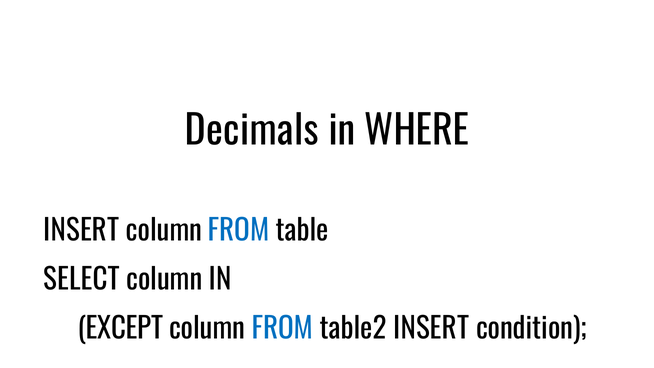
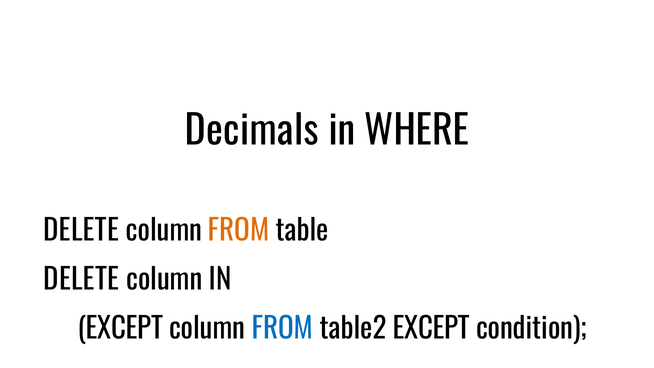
INSERT at (81, 231): INSERT -> DELETE
FROM at (239, 231) colour: blue -> orange
SELECT at (81, 280): SELECT -> DELETE
table2 INSERT: INSERT -> EXCEPT
